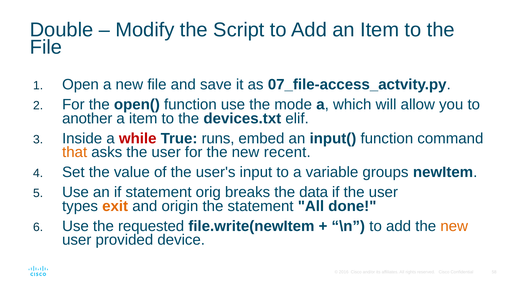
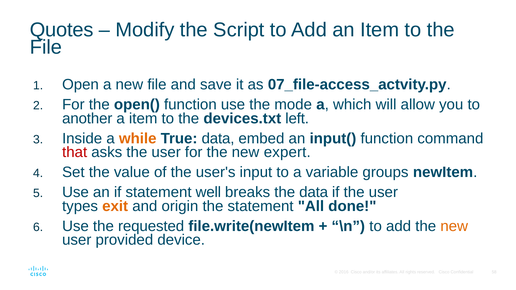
Double: Double -> Quotes
elif: elif -> left
while colour: red -> orange
True runs: runs -> data
that colour: orange -> red
recent: recent -> expert
orig: orig -> well
